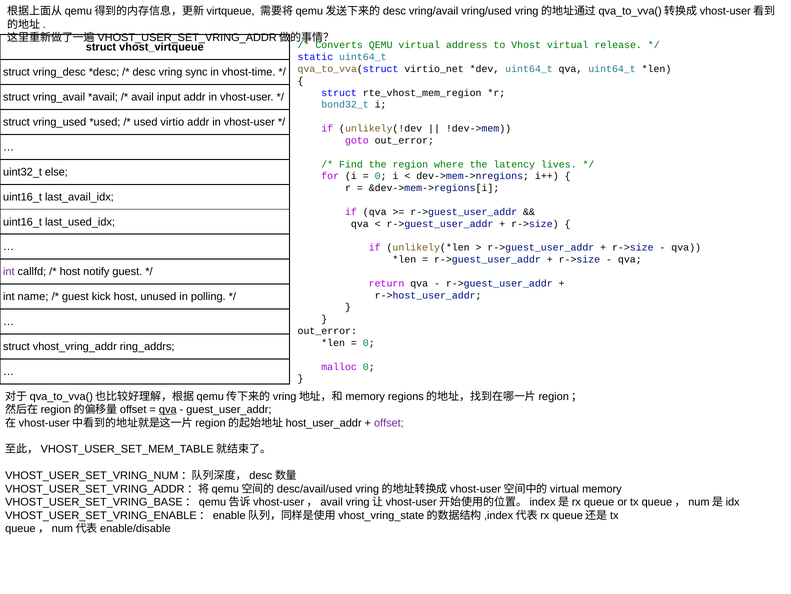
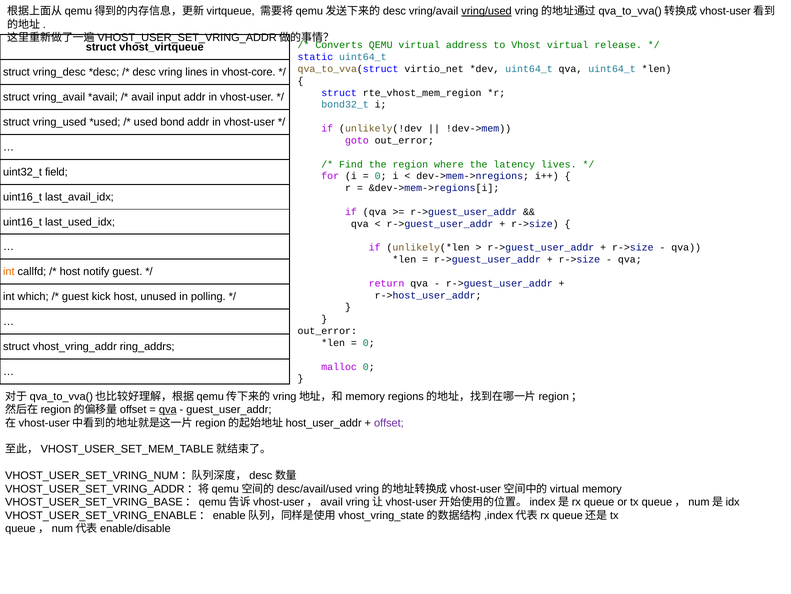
vring/used underline: none -> present
sync: sync -> lines
vhost-time: vhost-time -> vhost-core
virtio: virtio -> bond
else: else -> field
int at (9, 271) colour: purple -> orange
name: name -> which
